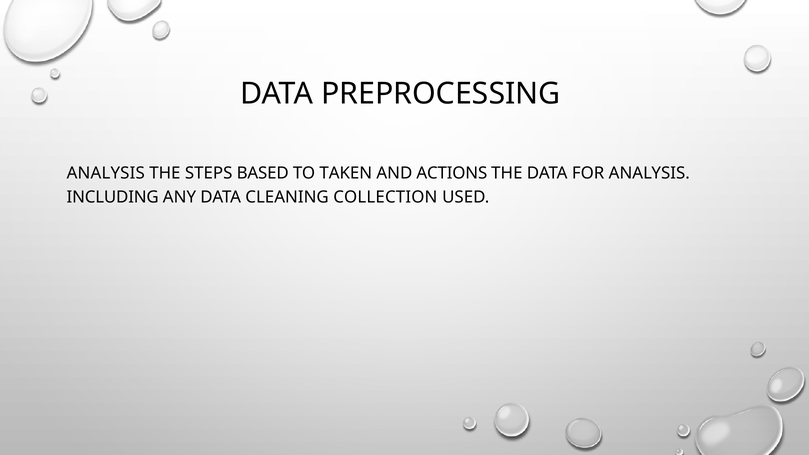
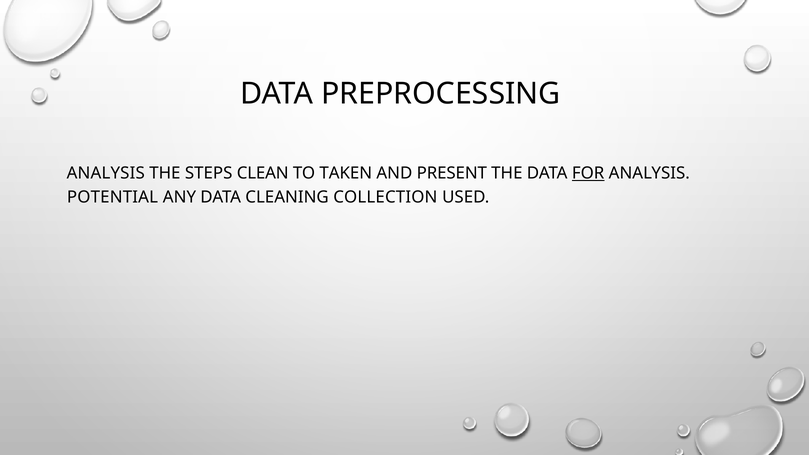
BASED: BASED -> CLEAN
ACTIONS: ACTIONS -> PRESENT
FOR underline: none -> present
INCLUDING: INCLUDING -> POTENTIAL
